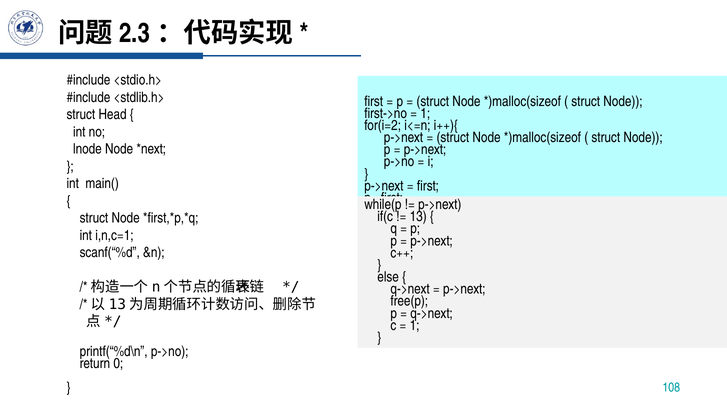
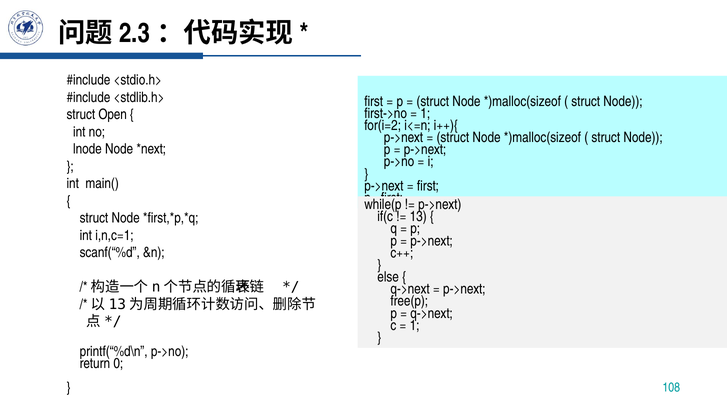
Head: Head -> Open
